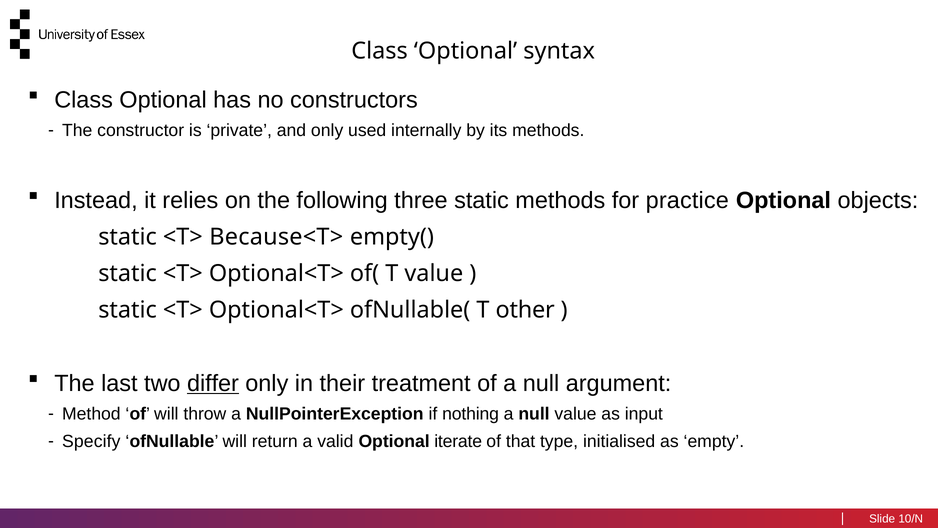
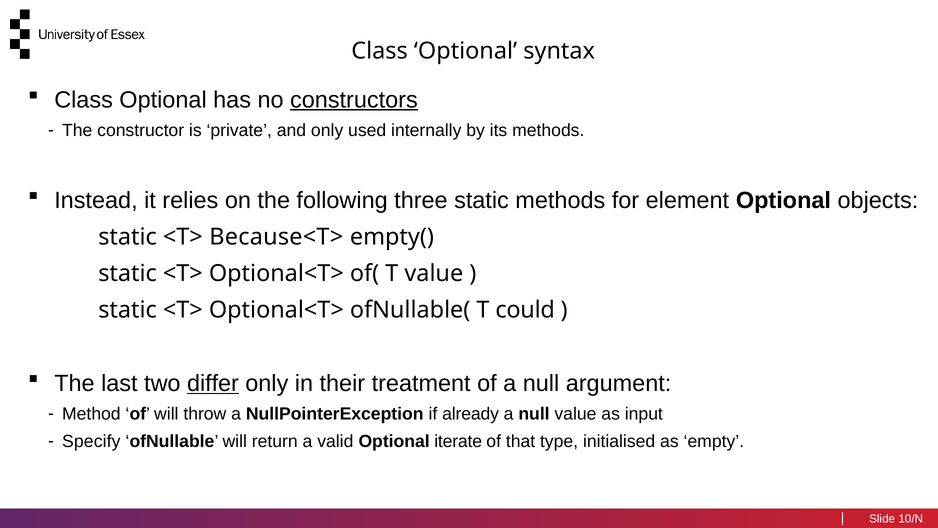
constructors underline: none -> present
practice: practice -> element
other: other -> could
nothing: nothing -> already
